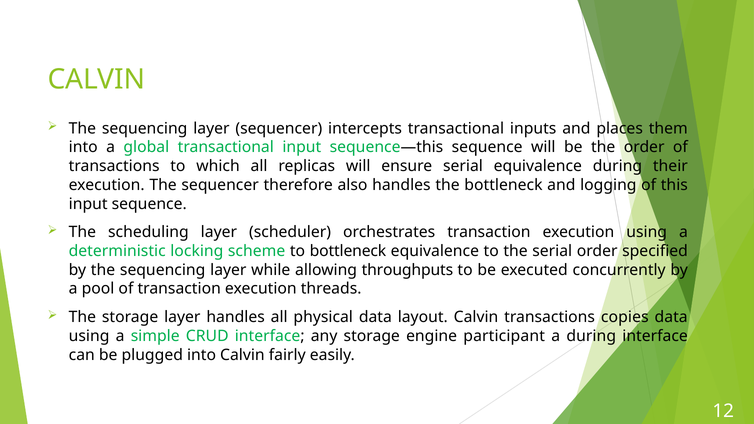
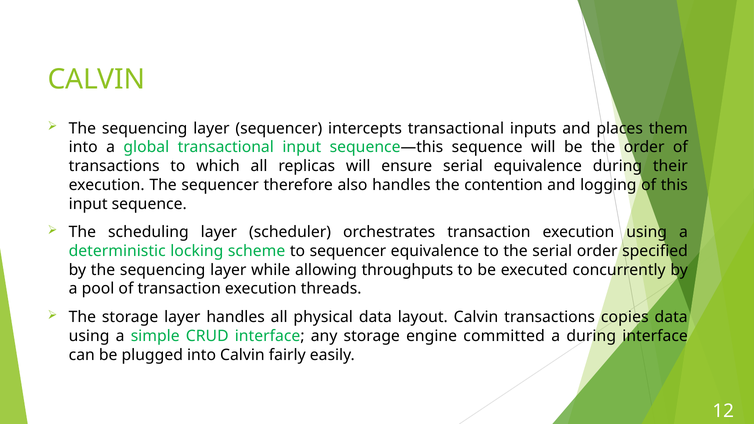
the bottleneck: bottleneck -> contention
to bottleneck: bottleneck -> sequencer
participant: participant -> committed
